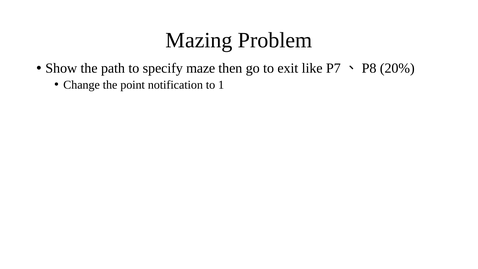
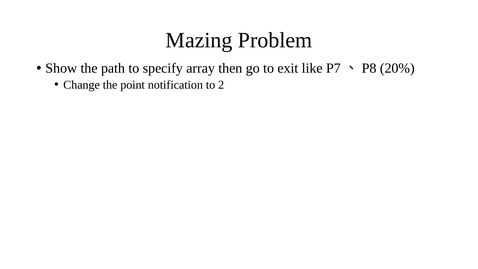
maze: maze -> array
1: 1 -> 2
